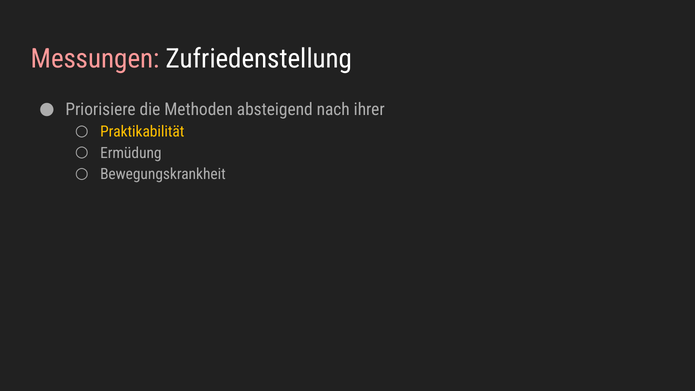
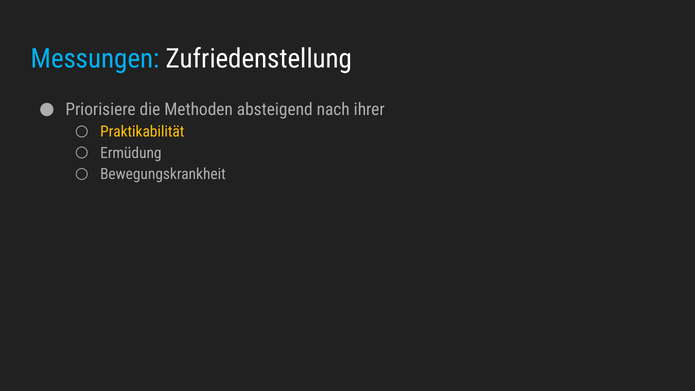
Messungen colour: pink -> light blue
